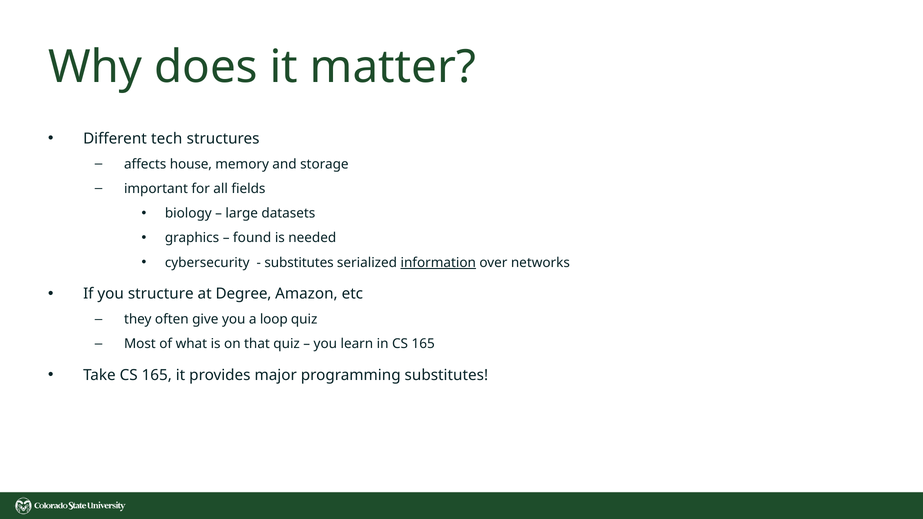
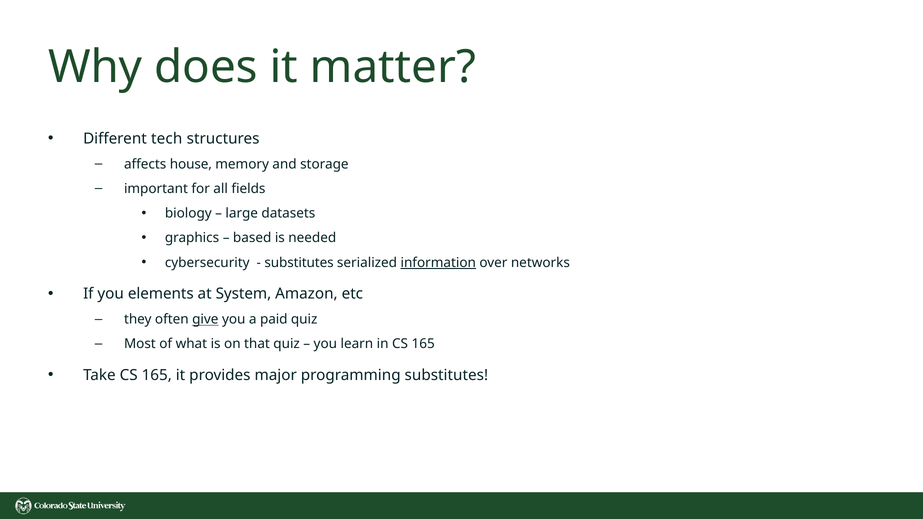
found: found -> based
structure: structure -> elements
Degree: Degree -> System
give underline: none -> present
loop: loop -> paid
